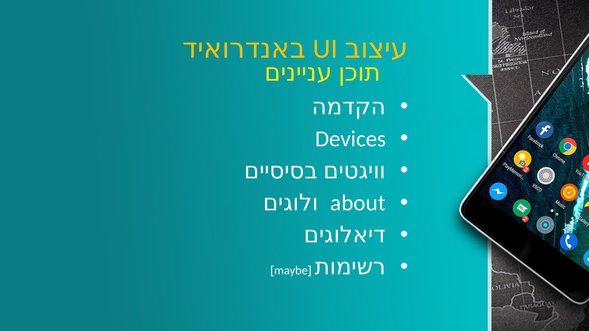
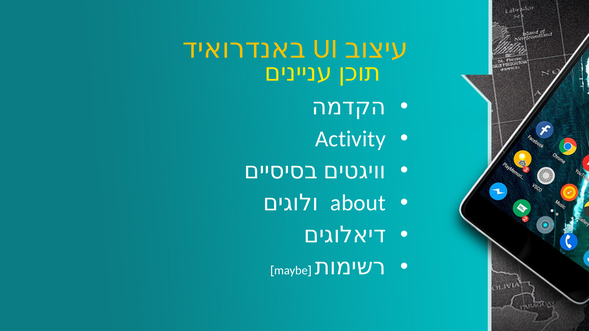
Devices: Devices -> Activity
